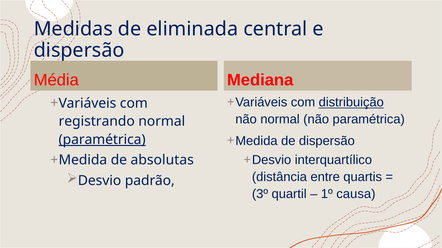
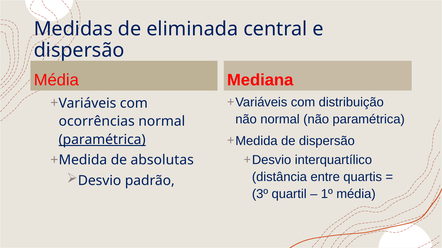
distribuição underline: present -> none
registrando: registrando -> ocorrências
1º causa: causa -> média
